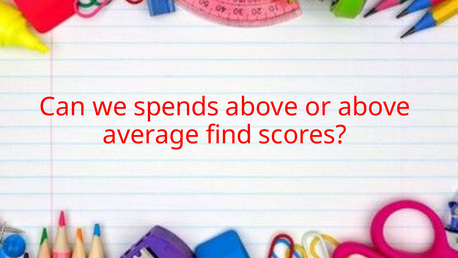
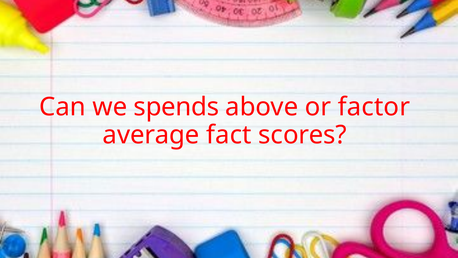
or above: above -> factor
find: find -> fact
